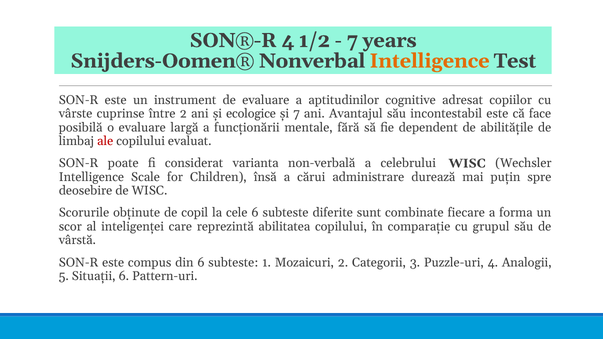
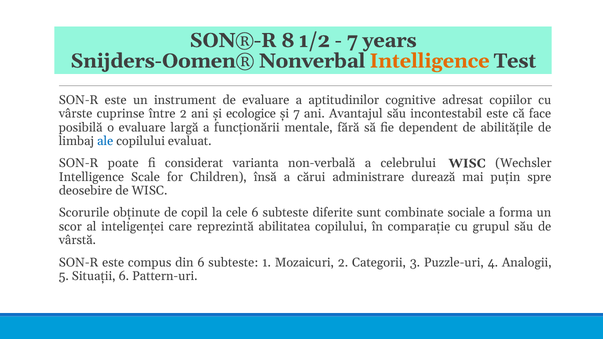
SON®-R 4: 4 -> 8
ale colour: red -> blue
fiecare: fiecare -> sociale
